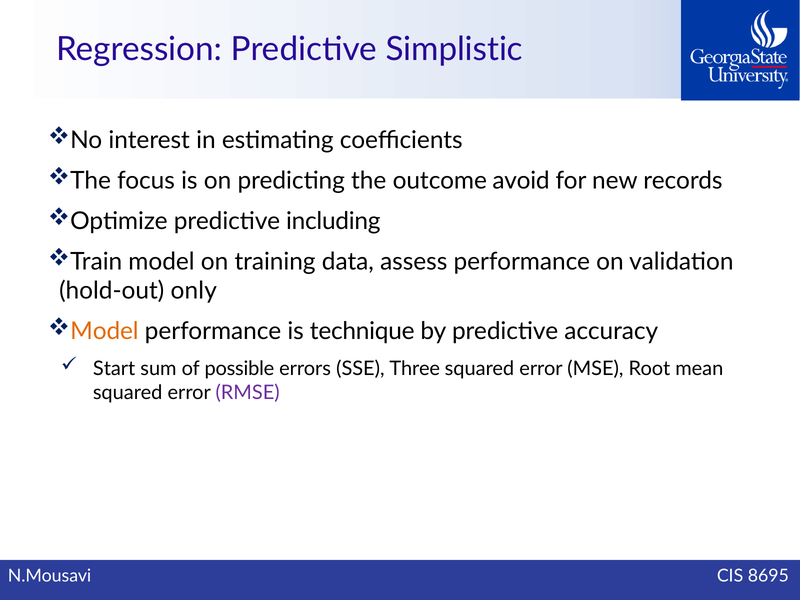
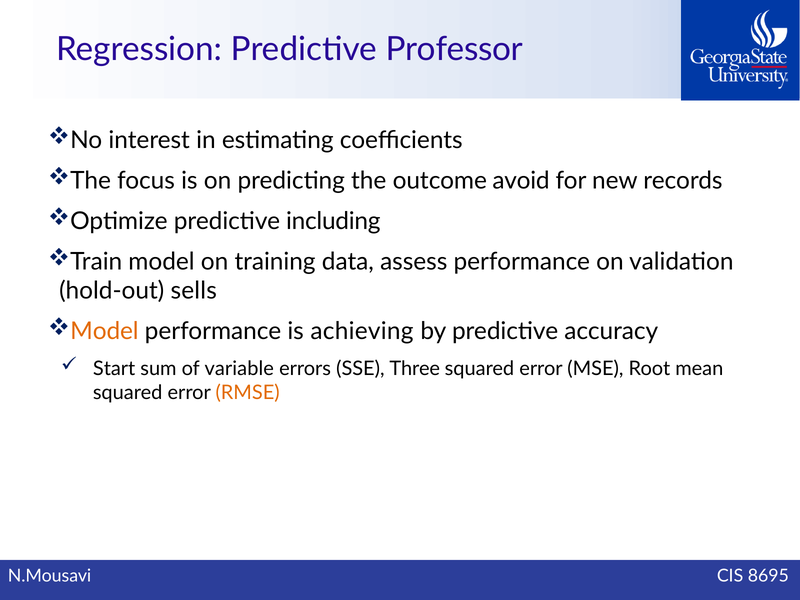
Simplistic: Simplistic -> Professor
only: only -> sells
technique: technique -> achieving
possible: possible -> variable
RMSE colour: purple -> orange
